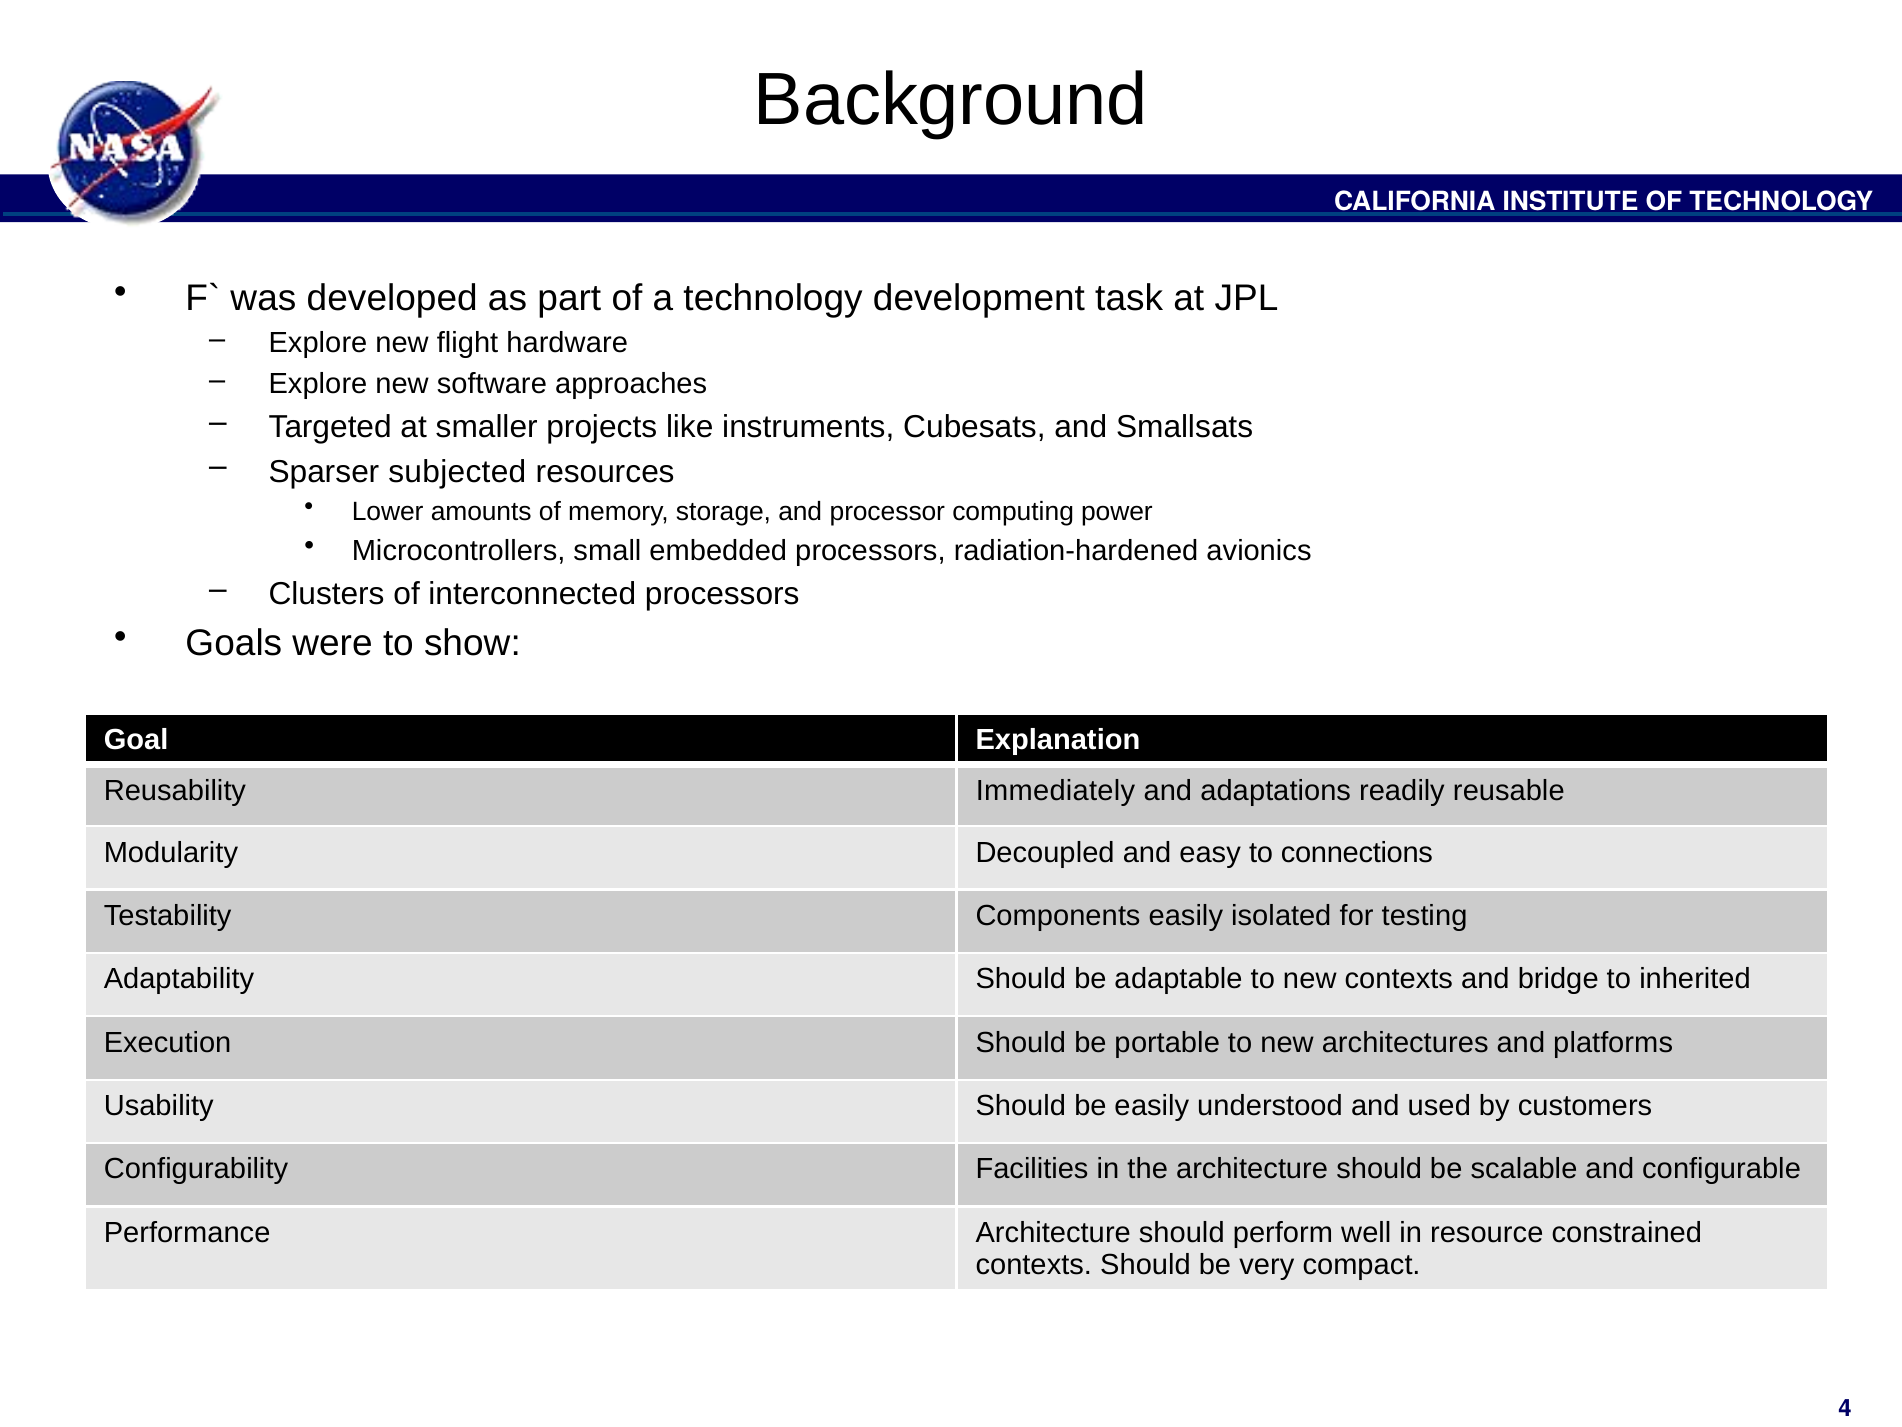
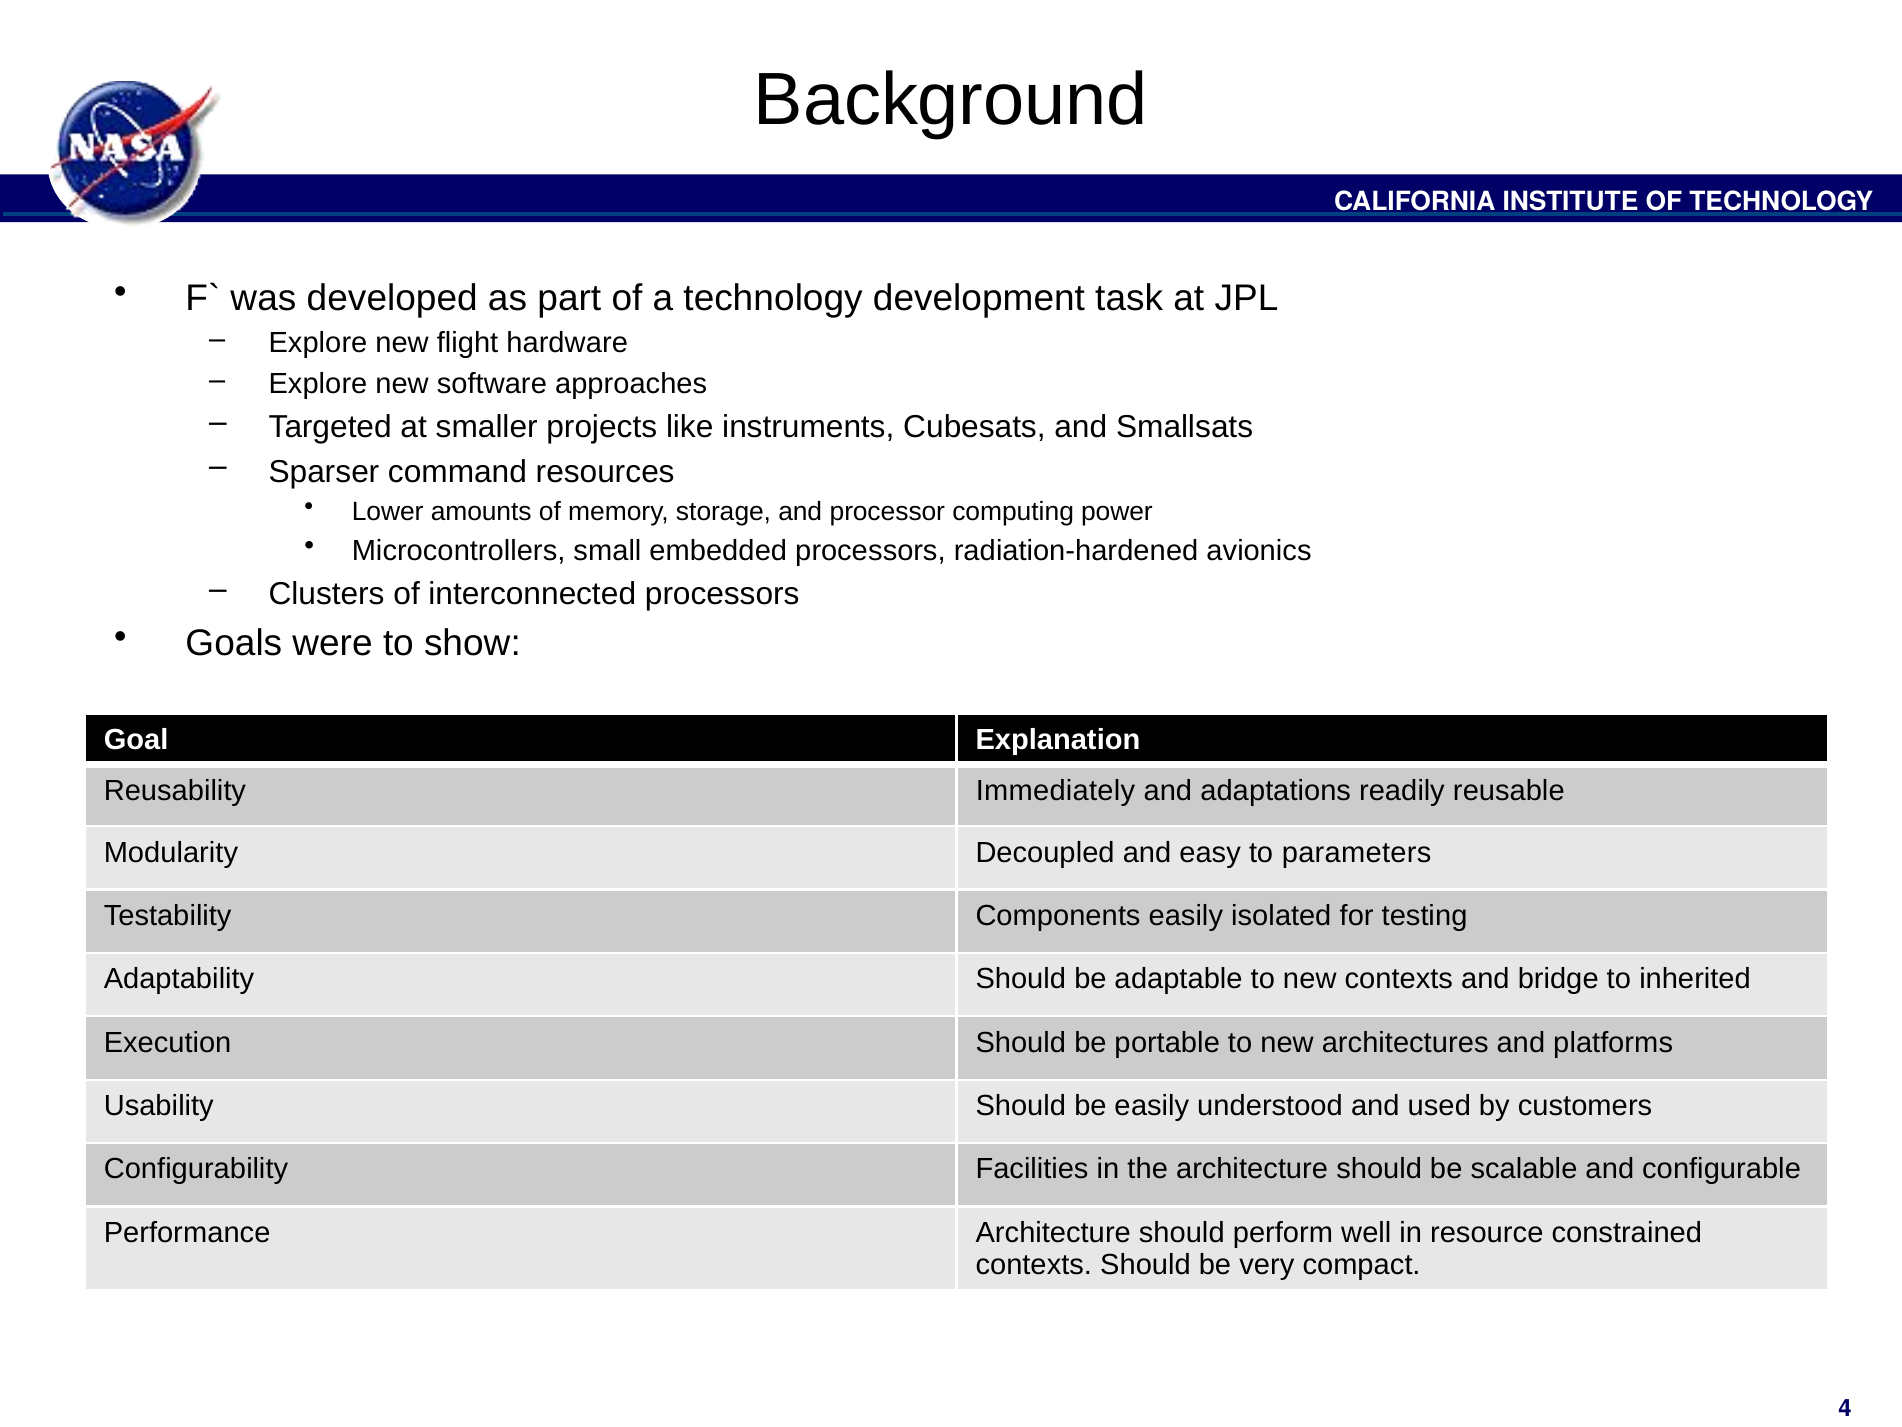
subjected: subjected -> command
connections: connections -> parameters
